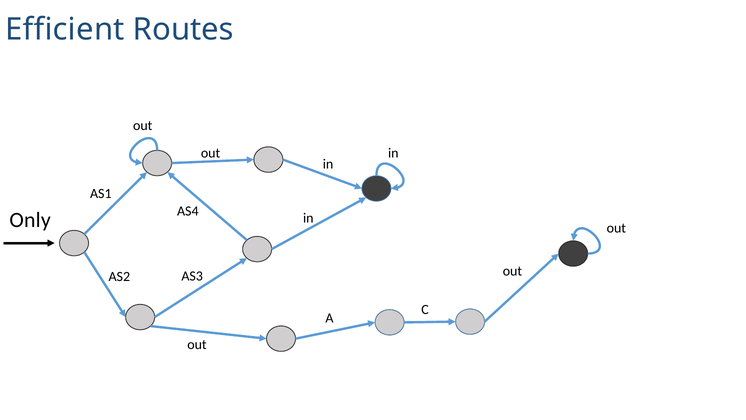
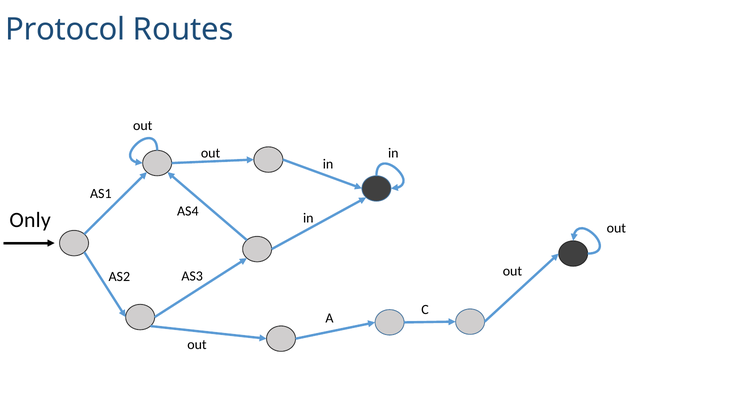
Efficient: Efficient -> Protocol
